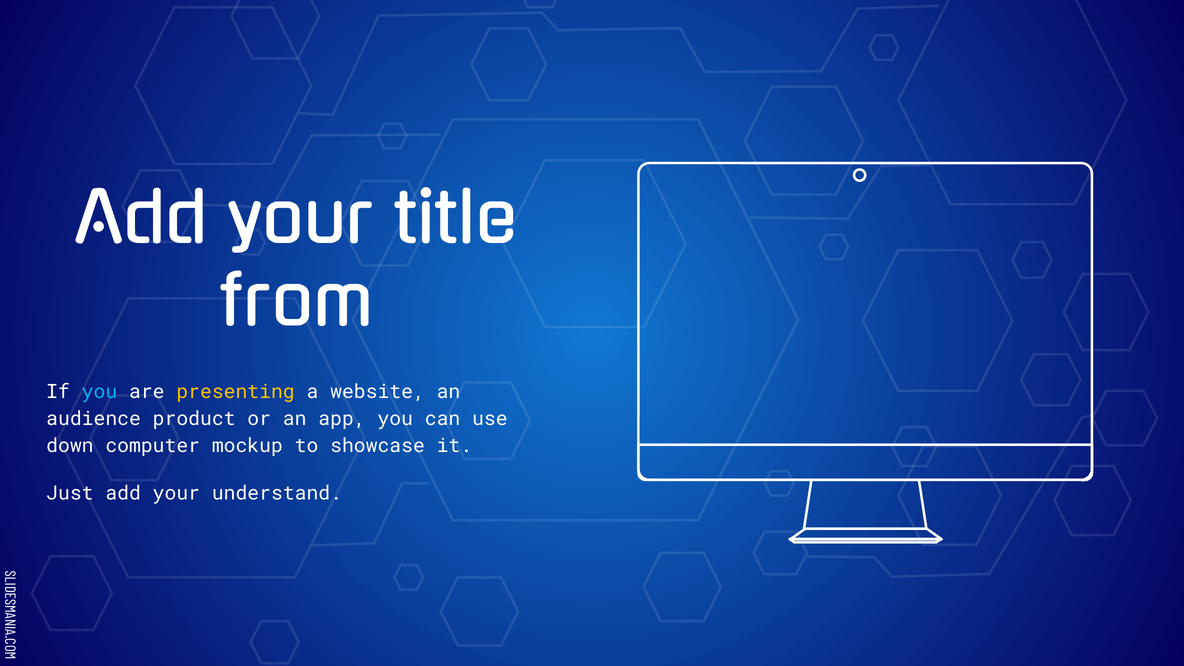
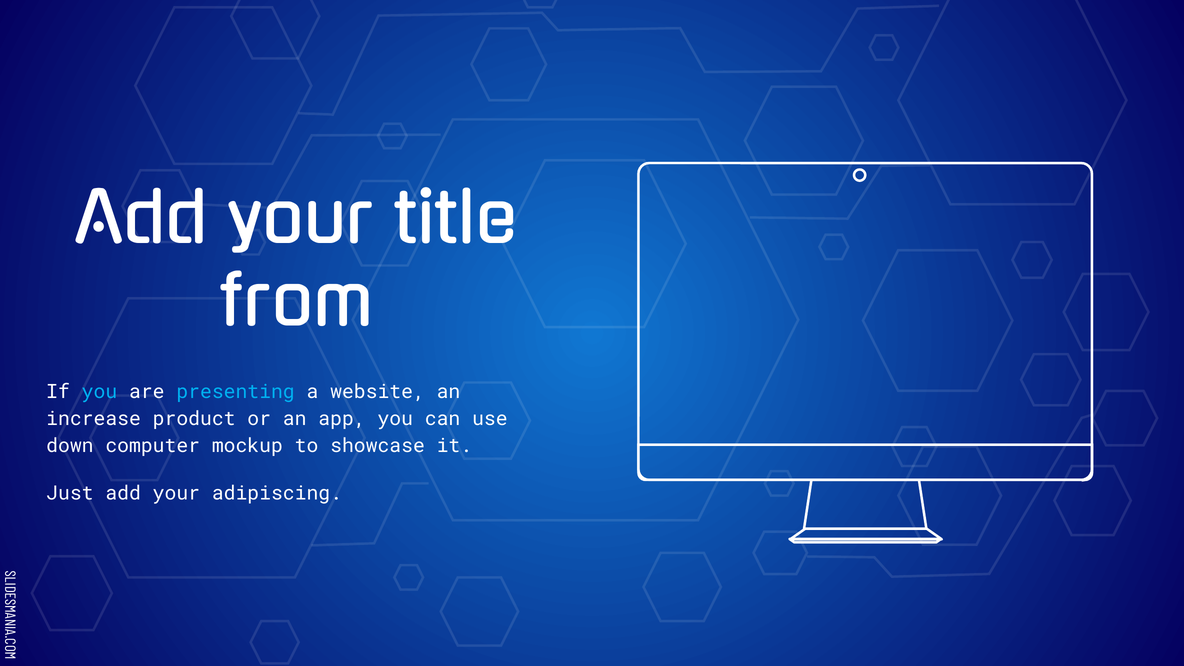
presenting colour: yellow -> light blue
audience: audience -> increase
understand: understand -> adipiscing
